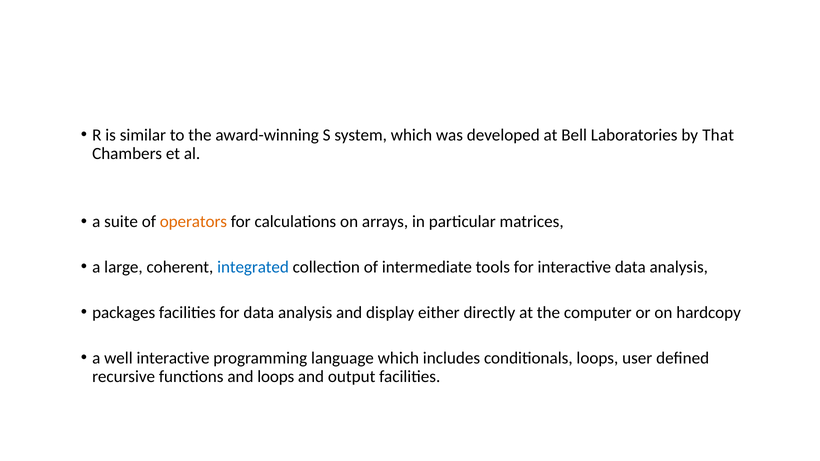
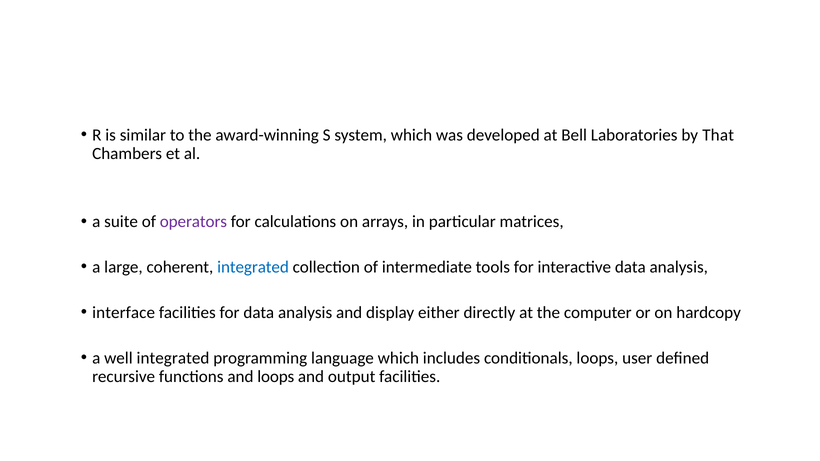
operators colour: orange -> purple
packages: packages -> interface
well interactive: interactive -> integrated
